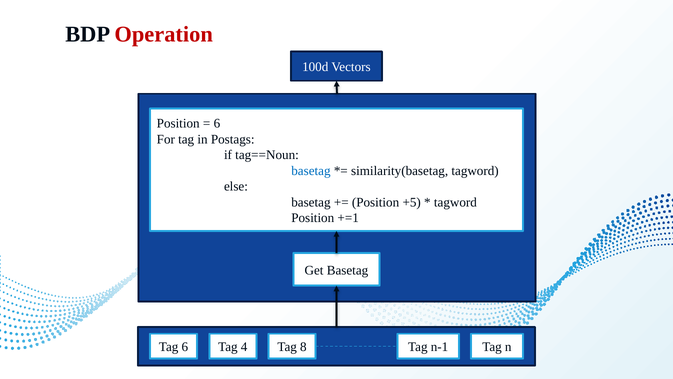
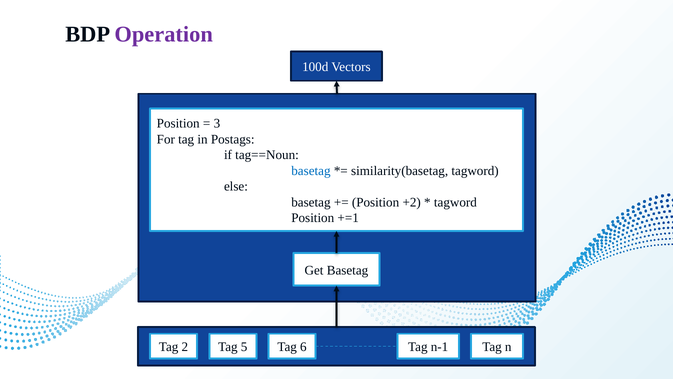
Operation colour: red -> purple
6 at (217, 123): 6 -> 3
+5: +5 -> +2
Tag 6: 6 -> 2
4: 4 -> 5
8: 8 -> 6
